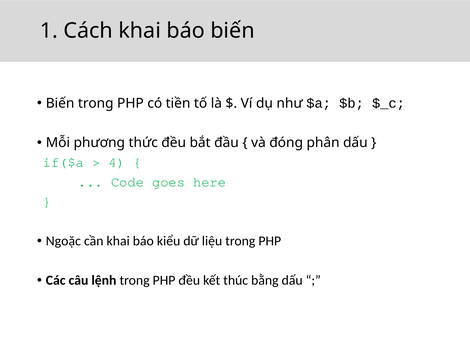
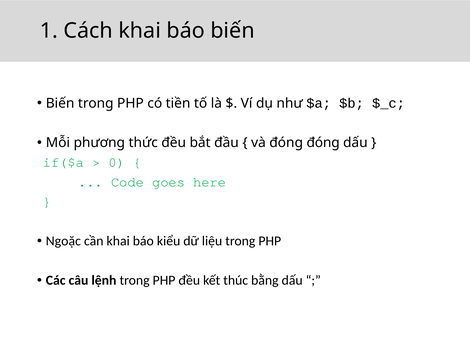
đóng phân: phân -> đóng
4: 4 -> 0
